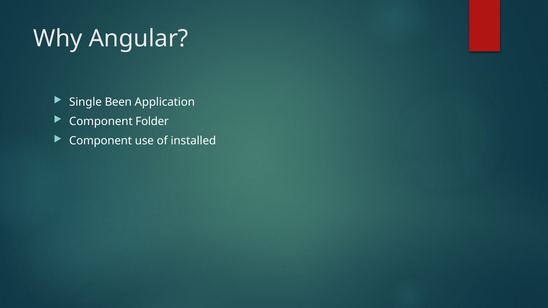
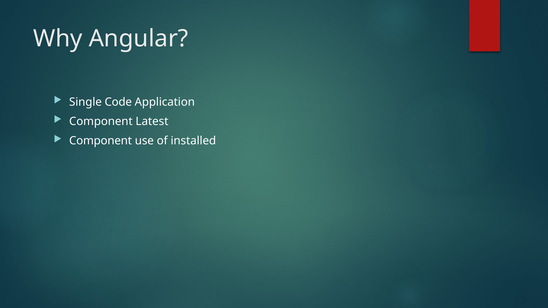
Been: Been -> Code
Folder: Folder -> Latest
